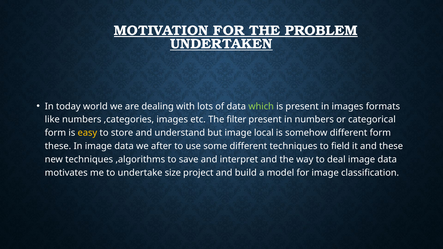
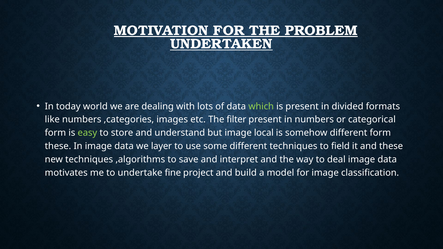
in images: images -> divided
easy colour: yellow -> light green
after: after -> layer
size: size -> fine
